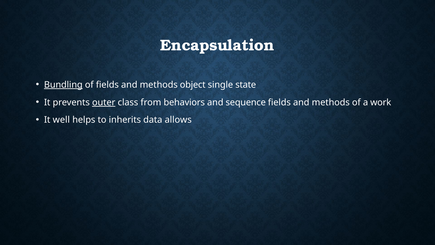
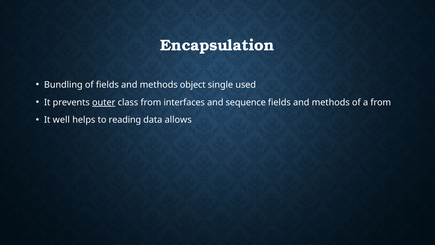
Bundling underline: present -> none
state: state -> used
behaviors: behaviors -> interfaces
a work: work -> from
inherits: inherits -> reading
